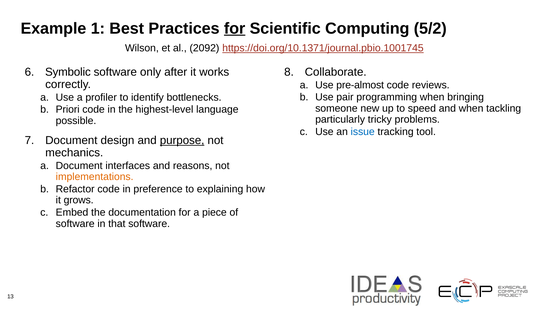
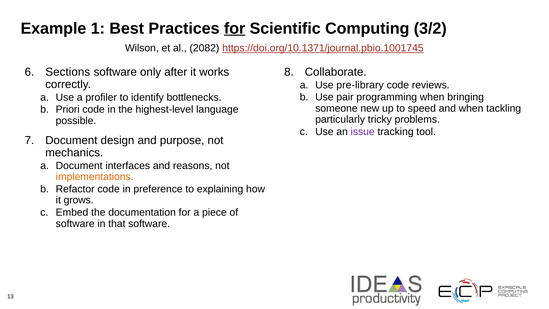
5/2: 5/2 -> 3/2
2092: 2092 -> 2082
Symbolic: Symbolic -> Sections
pre-almost: pre-almost -> pre-library
issue colour: blue -> purple
purpose underline: present -> none
